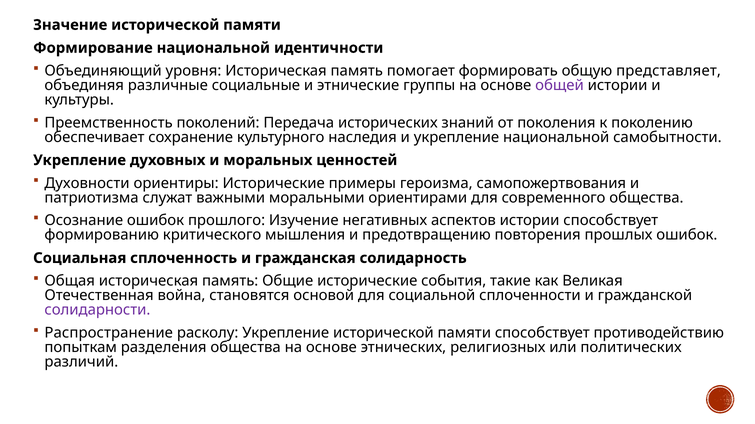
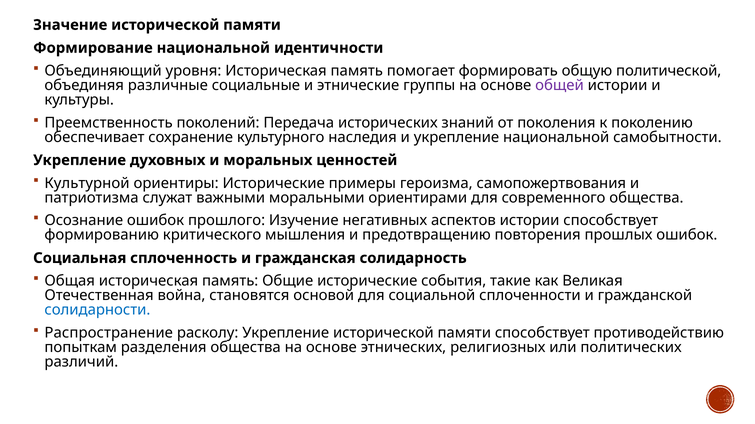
представляет: представляет -> политической
Духовности: Духовности -> Культурной
солидарности colour: purple -> blue
